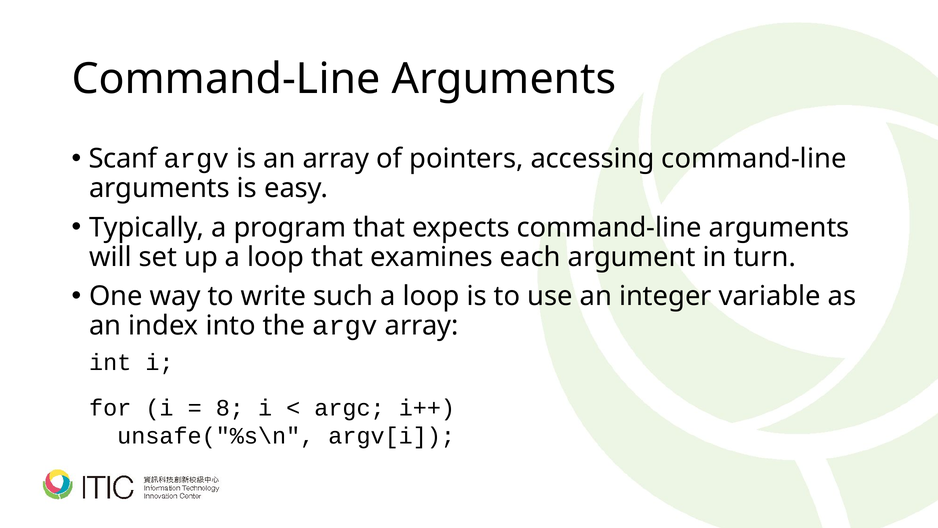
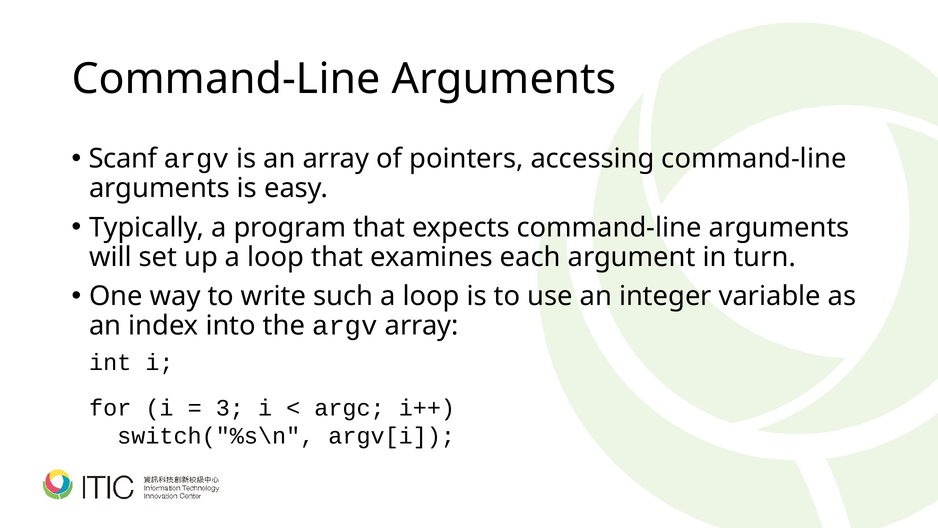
8: 8 -> 3
unsafe("%s\n: unsafe("%s\n -> switch("%s\n
